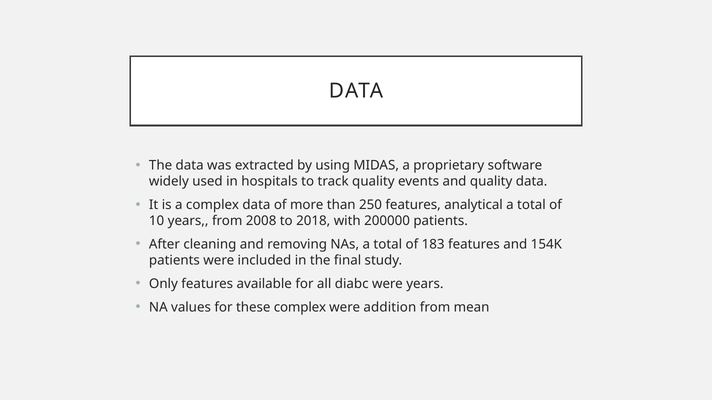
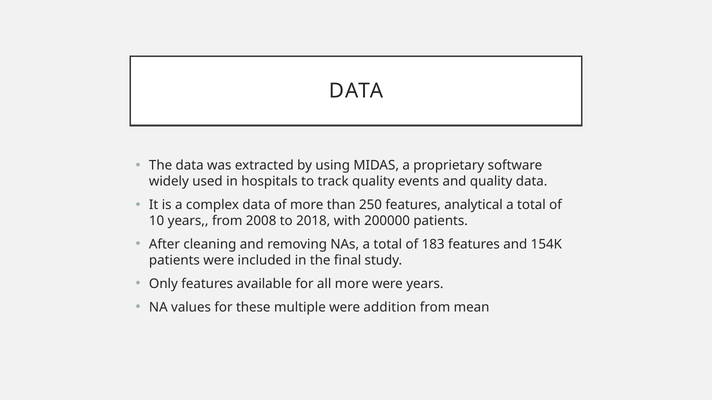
all diabc: diabc -> more
these complex: complex -> multiple
